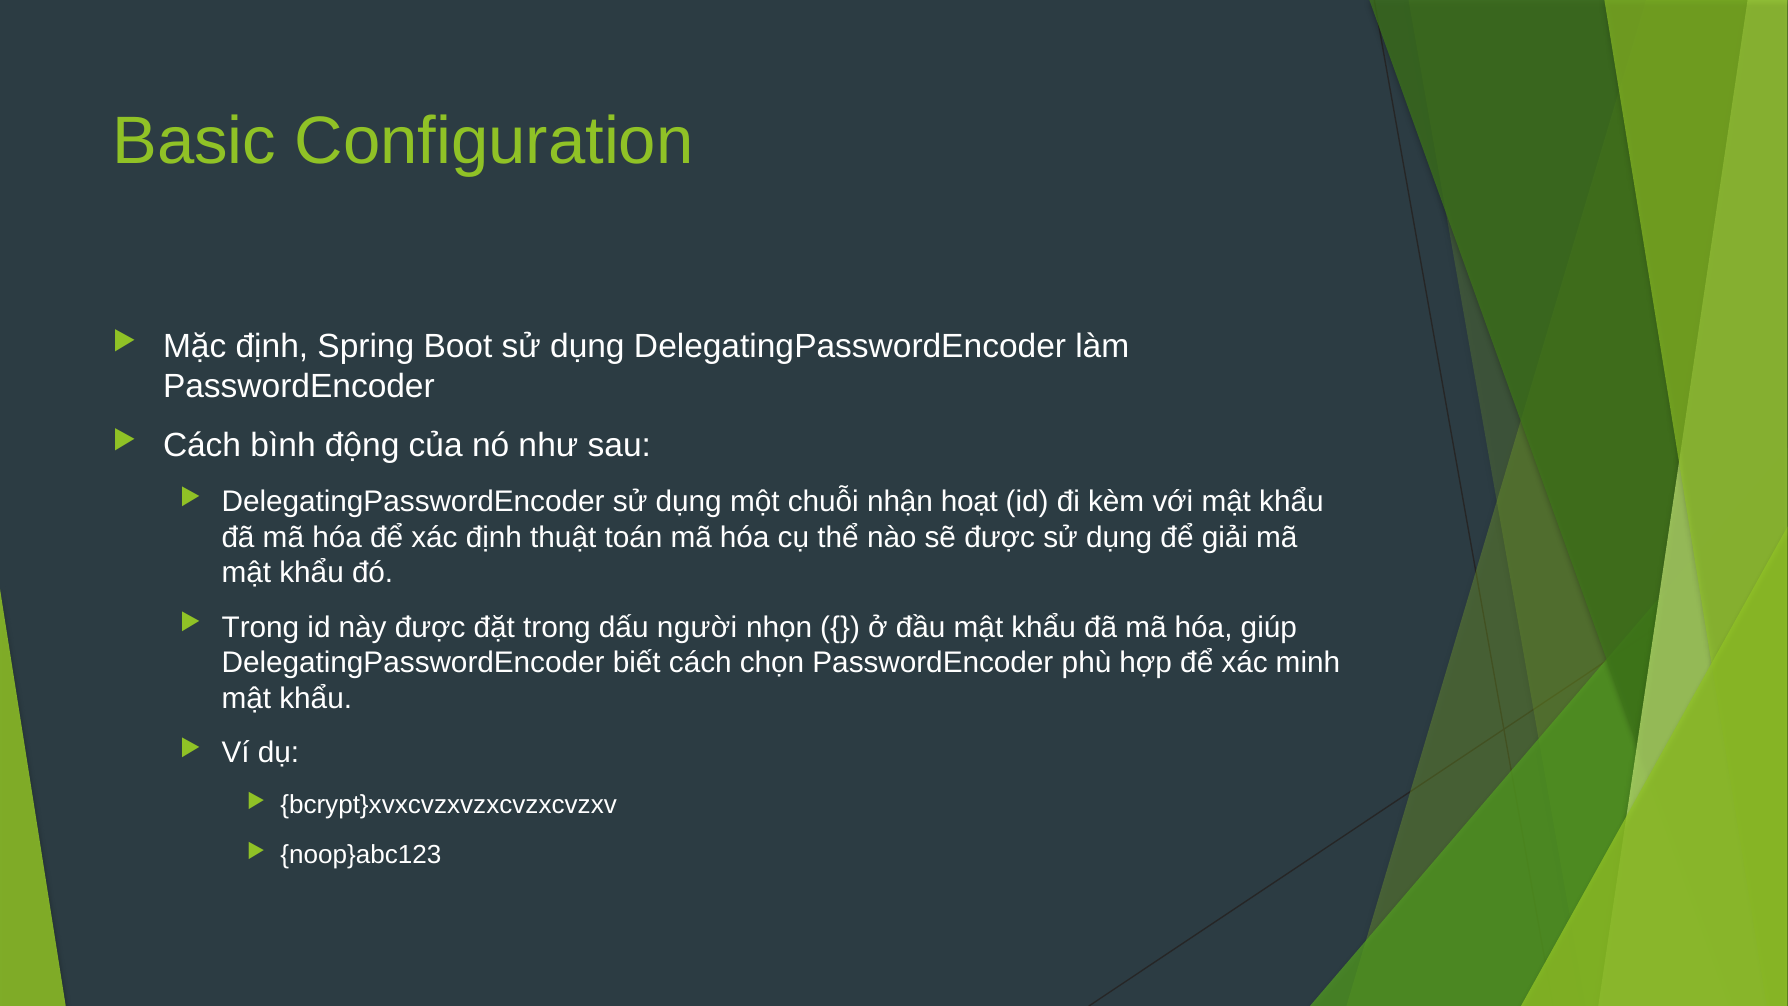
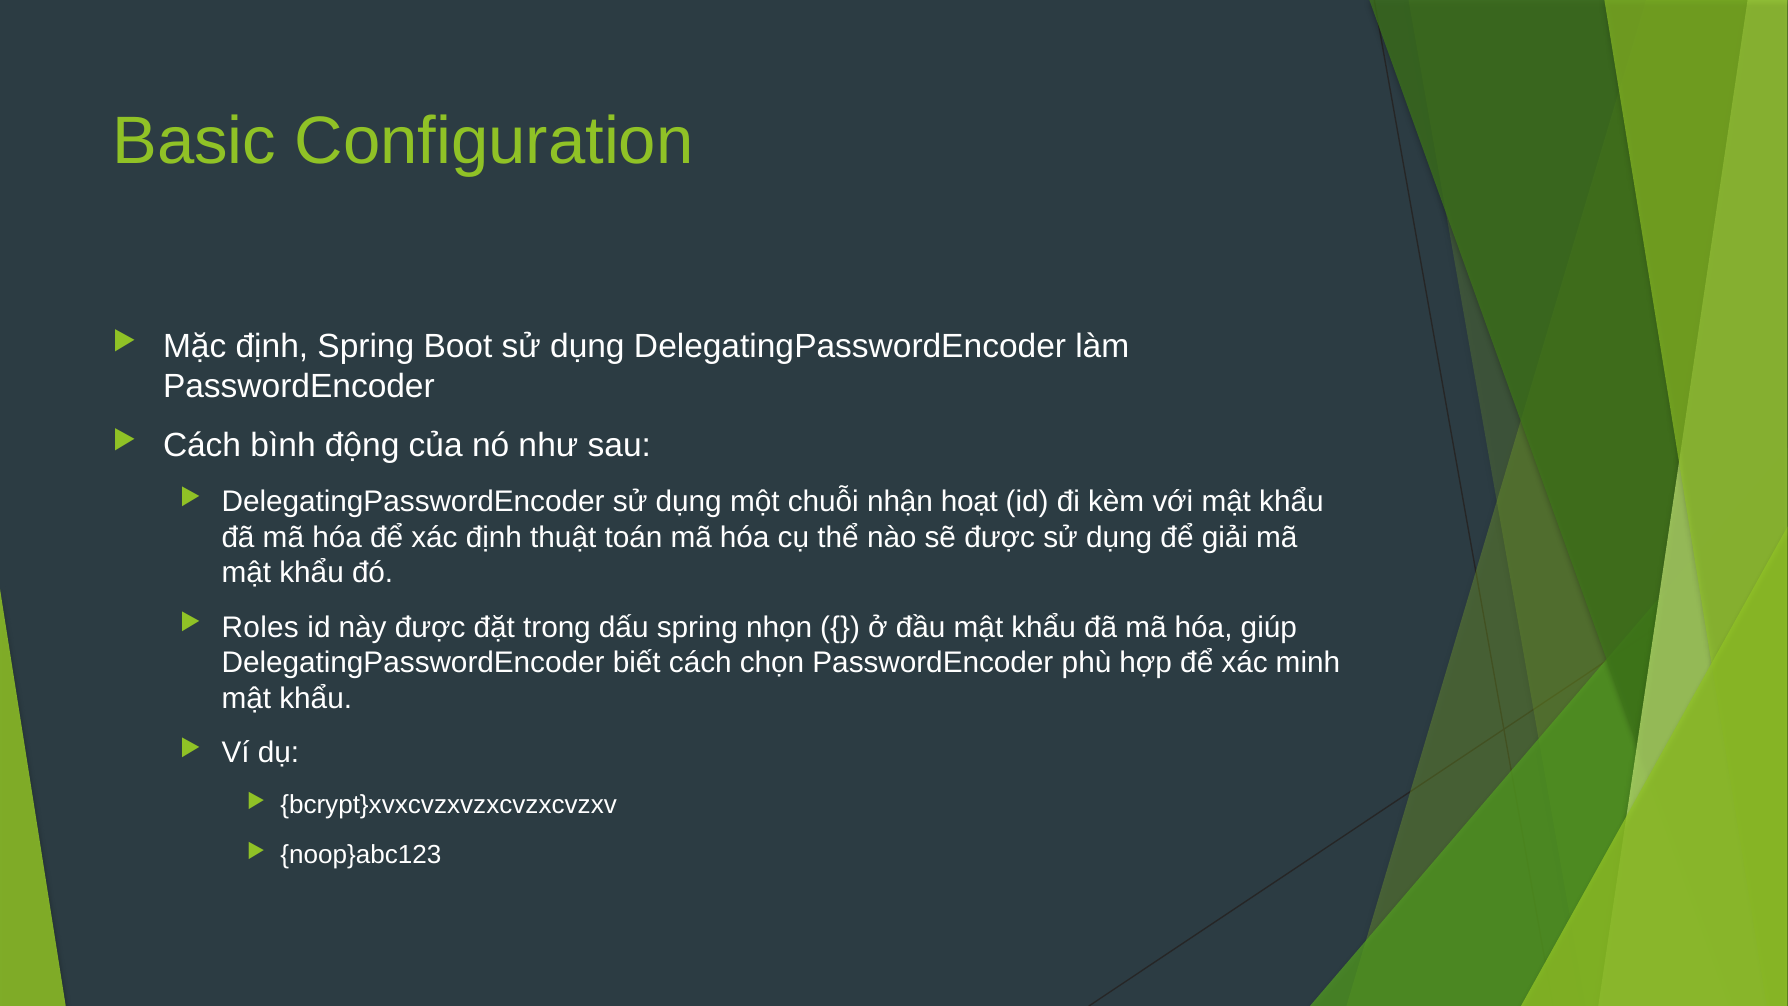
Trong at (260, 627): Trong -> Roles
dấu người: người -> spring
